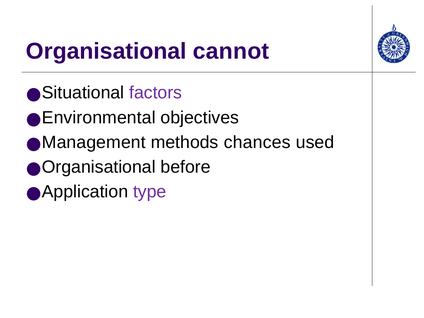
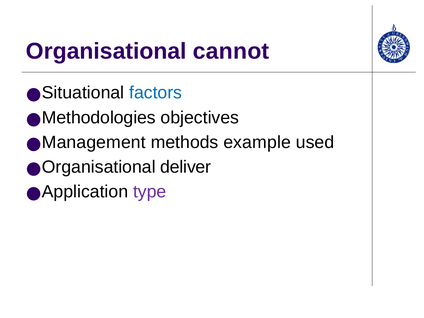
factors colour: purple -> blue
Environmental: Environmental -> Methodologies
chances: chances -> example
before: before -> deliver
